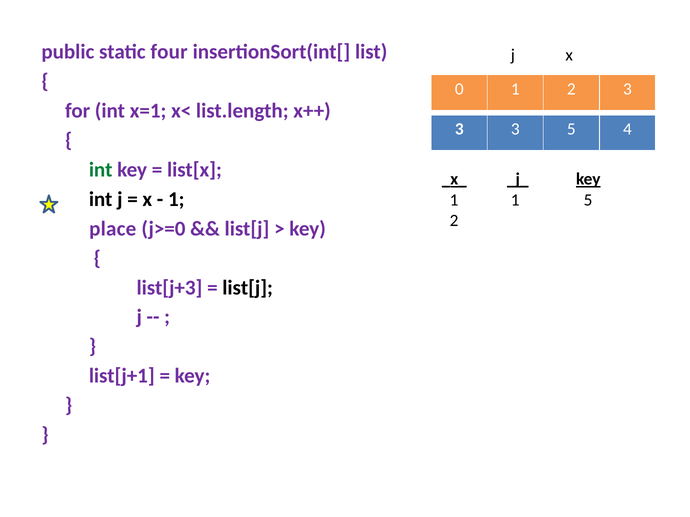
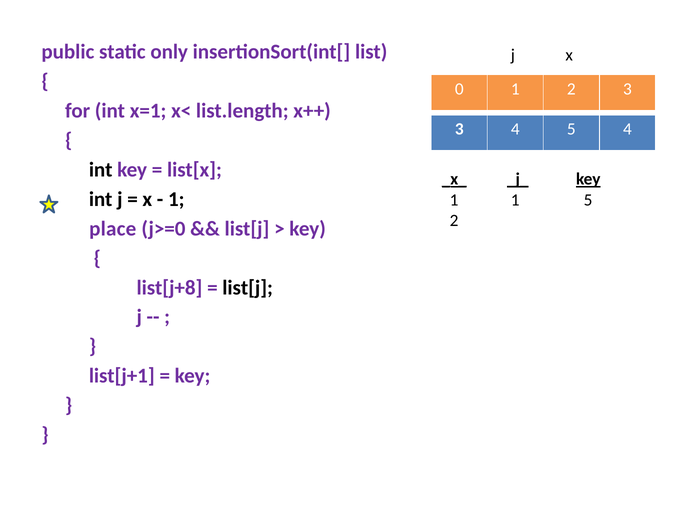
four: four -> only
3 3: 3 -> 4
int at (101, 170) colour: green -> black
list[j+3: list[j+3 -> list[j+8
